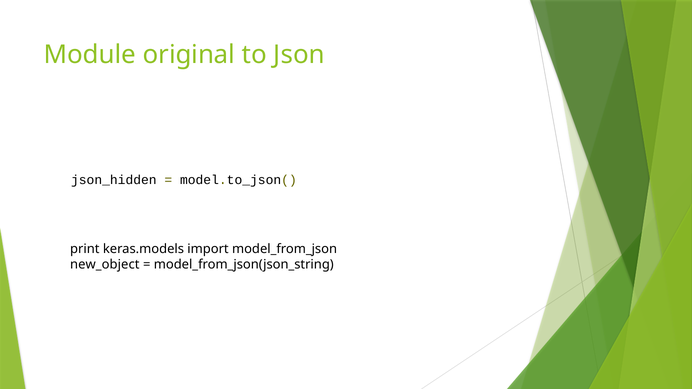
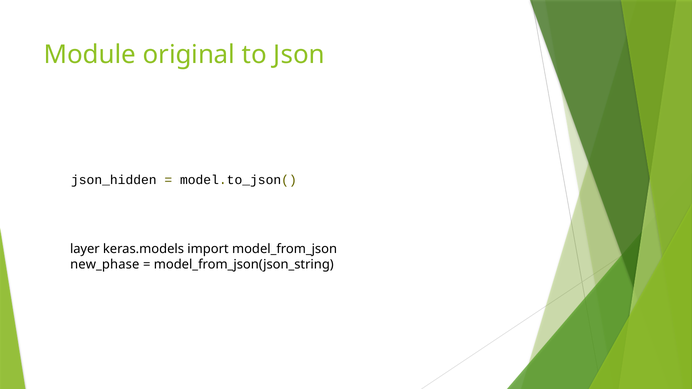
print: print -> layer
new_object: new_object -> new_phase
